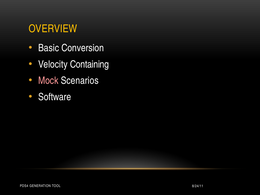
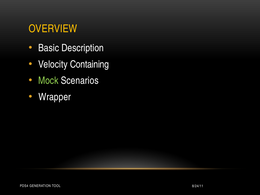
Conversion: Conversion -> Description
Mock colour: pink -> light green
Software: Software -> Wrapper
